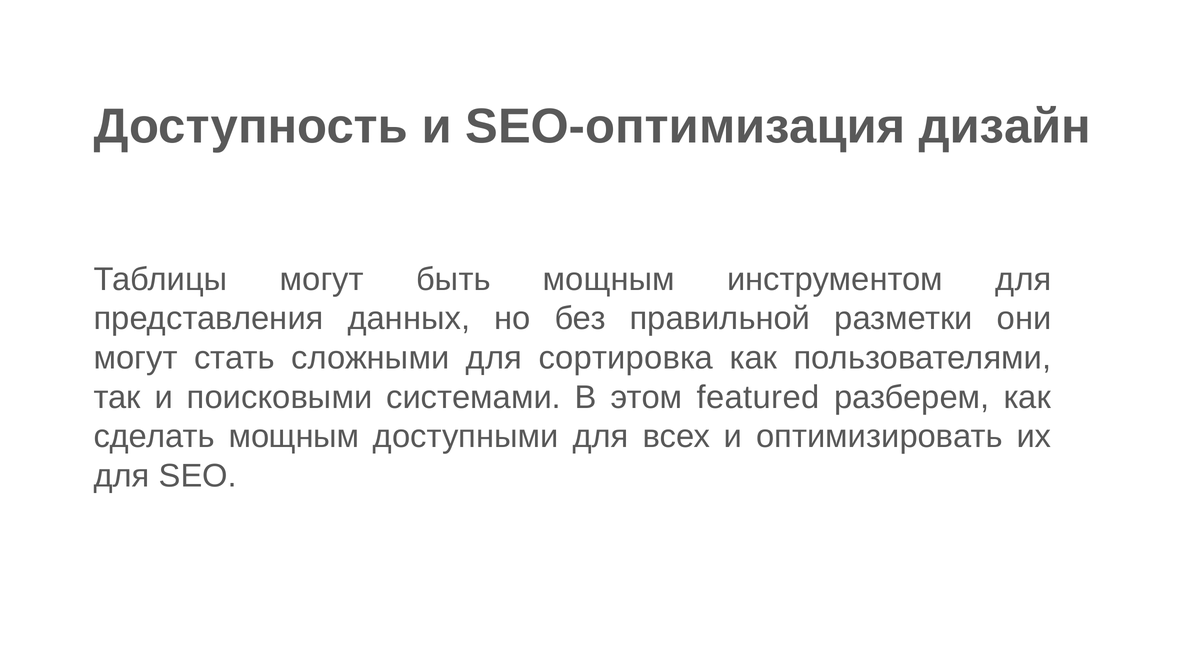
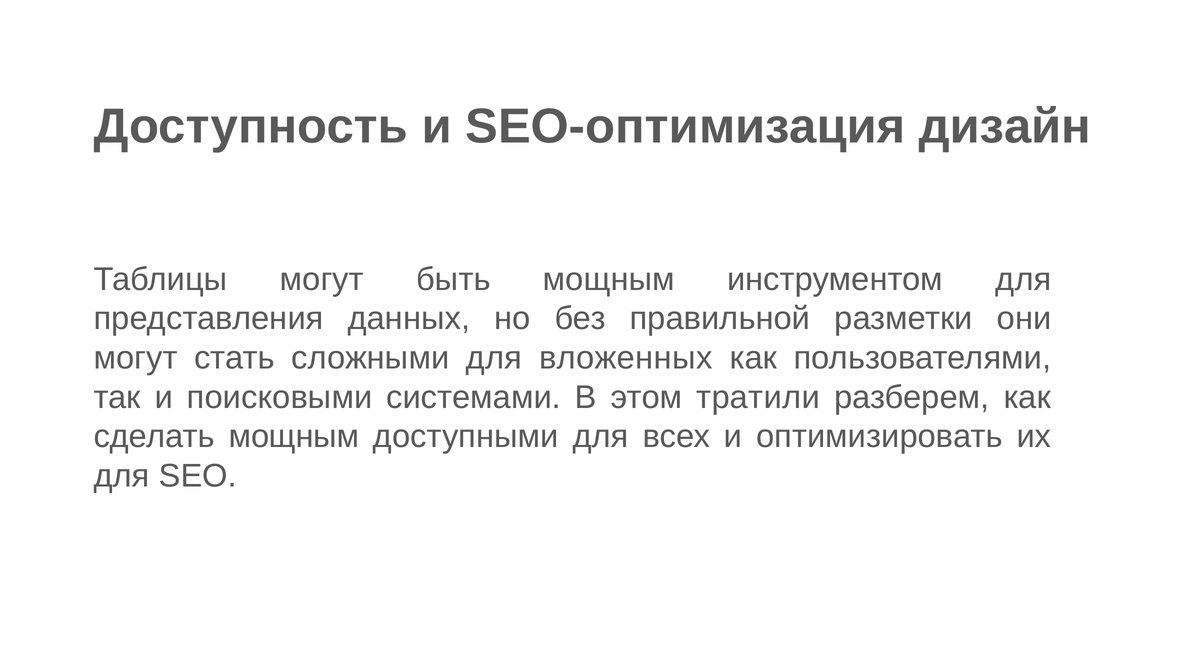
сортировка: сортировка -> вложенных
featured: featured -> тратили
